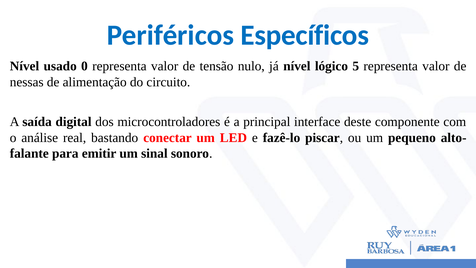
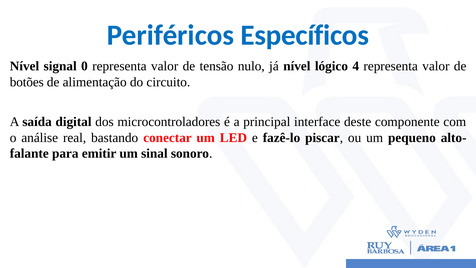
usado: usado -> signal
5: 5 -> 4
nessas: nessas -> botões
